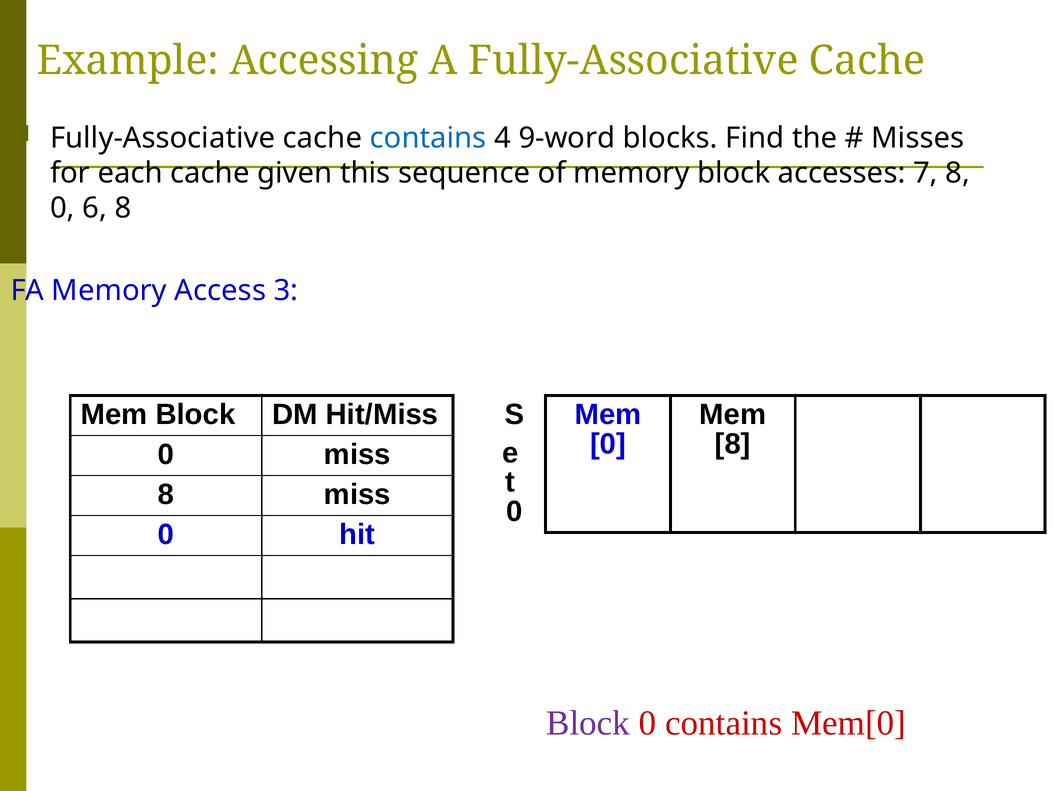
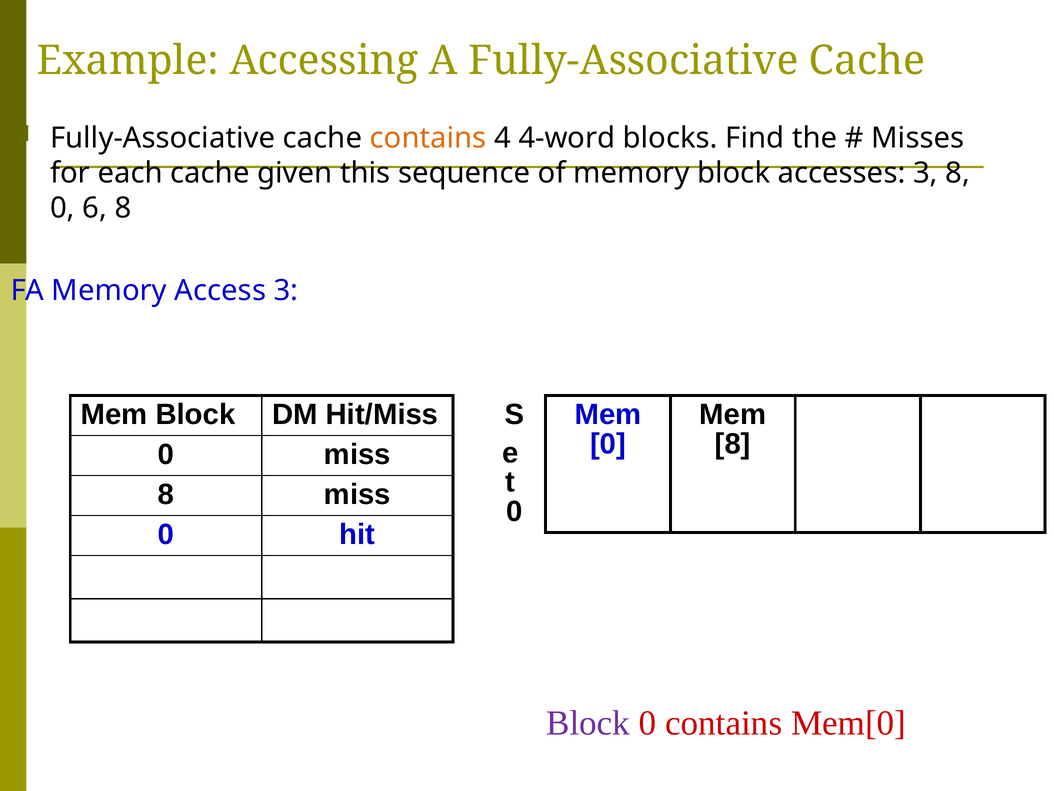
contains at (428, 138) colour: blue -> orange
9-word: 9-word -> 4-word
accesses 7: 7 -> 3
